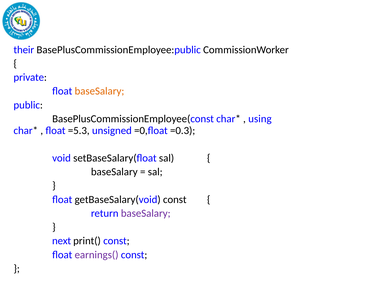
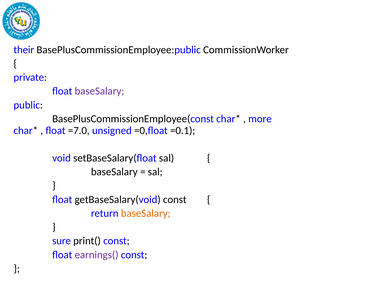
baseSalary at (99, 91) colour: orange -> purple
using: using -> more
=5.3: =5.3 -> =7.0
=0.3: =0.3 -> =0.1
baseSalary at (146, 213) colour: purple -> orange
next: next -> sure
